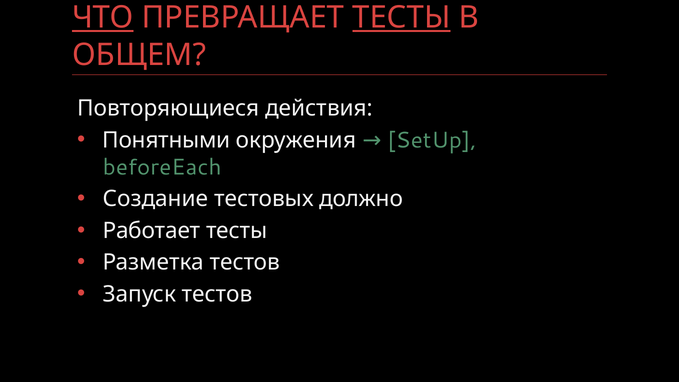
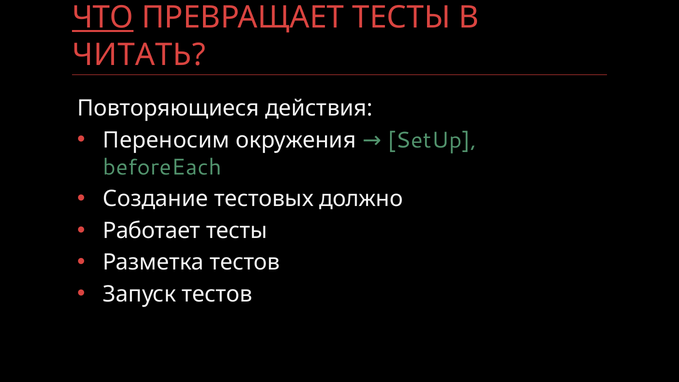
ТЕСТЫ at (401, 17) underline: present -> none
ОБЩЕМ: ОБЩЕМ -> ЧИТАТЬ
Понятными: Понятными -> Переносим
